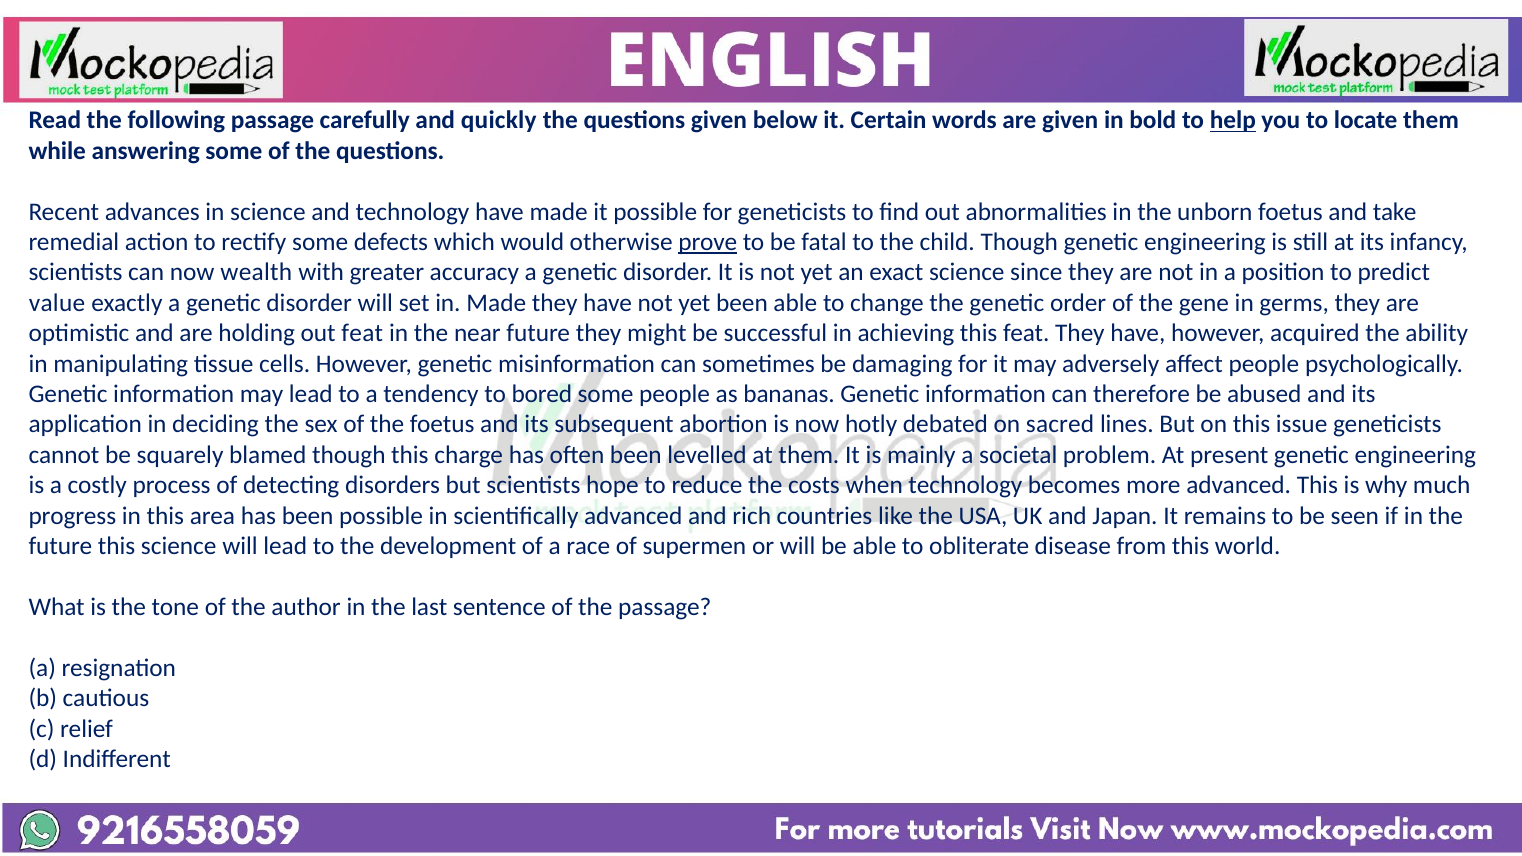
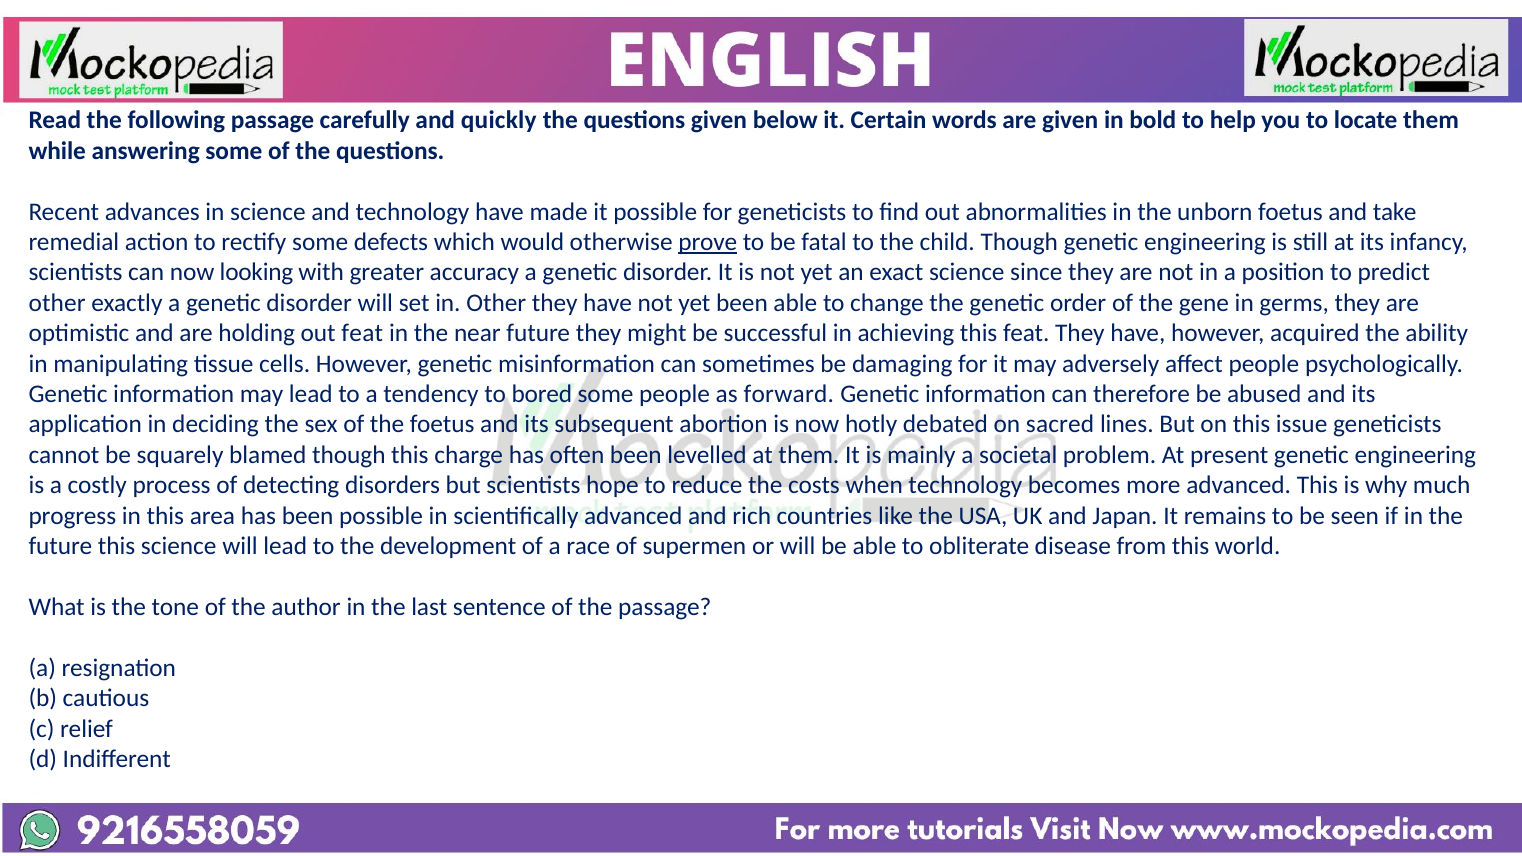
help underline: present -> none
wealth: wealth -> looking
value at (57, 303): value -> other
in Made: Made -> Other
bananas: bananas -> forward
